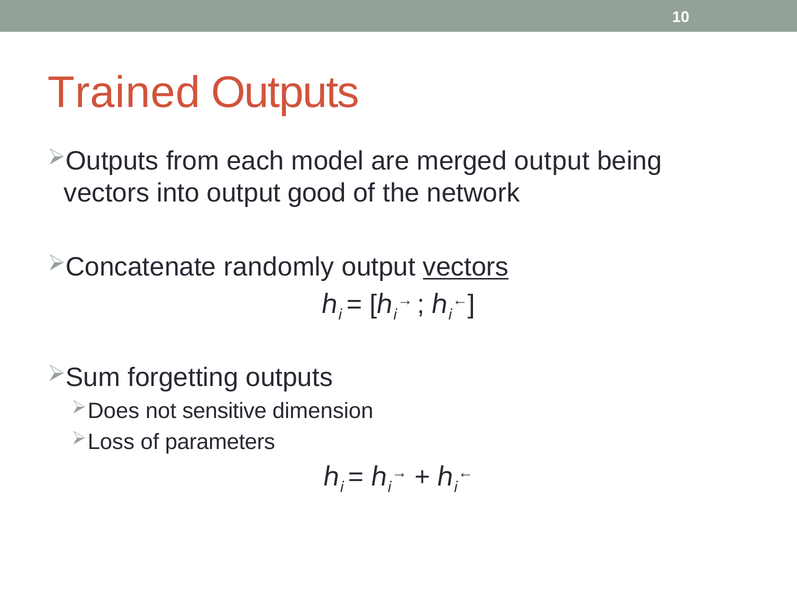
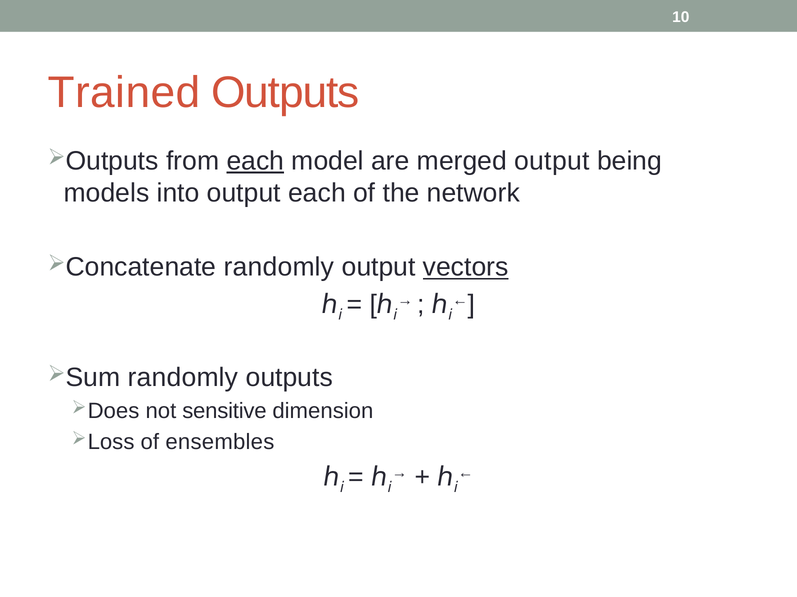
each at (255, 161) underline: none -> present
vectors at (107, 193): vectors -> models
output good: good -> each
forgetting at (183, 378): forgetting -> randomly
parameters: parameters -> ensembles
